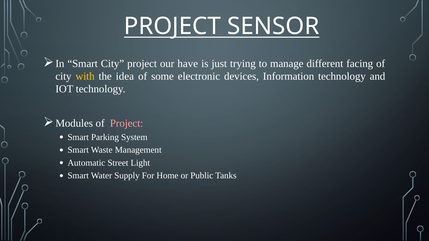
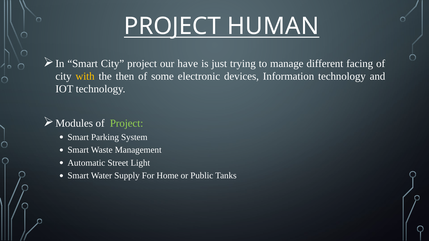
SENSOR: SENSOR -> HUMAN
idea: idea -> then
Project at (127, 124) colour: pink -> light green
